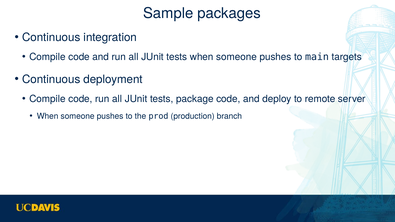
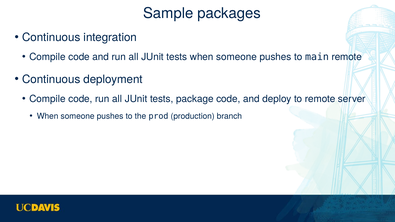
main targets: targets -> remote
